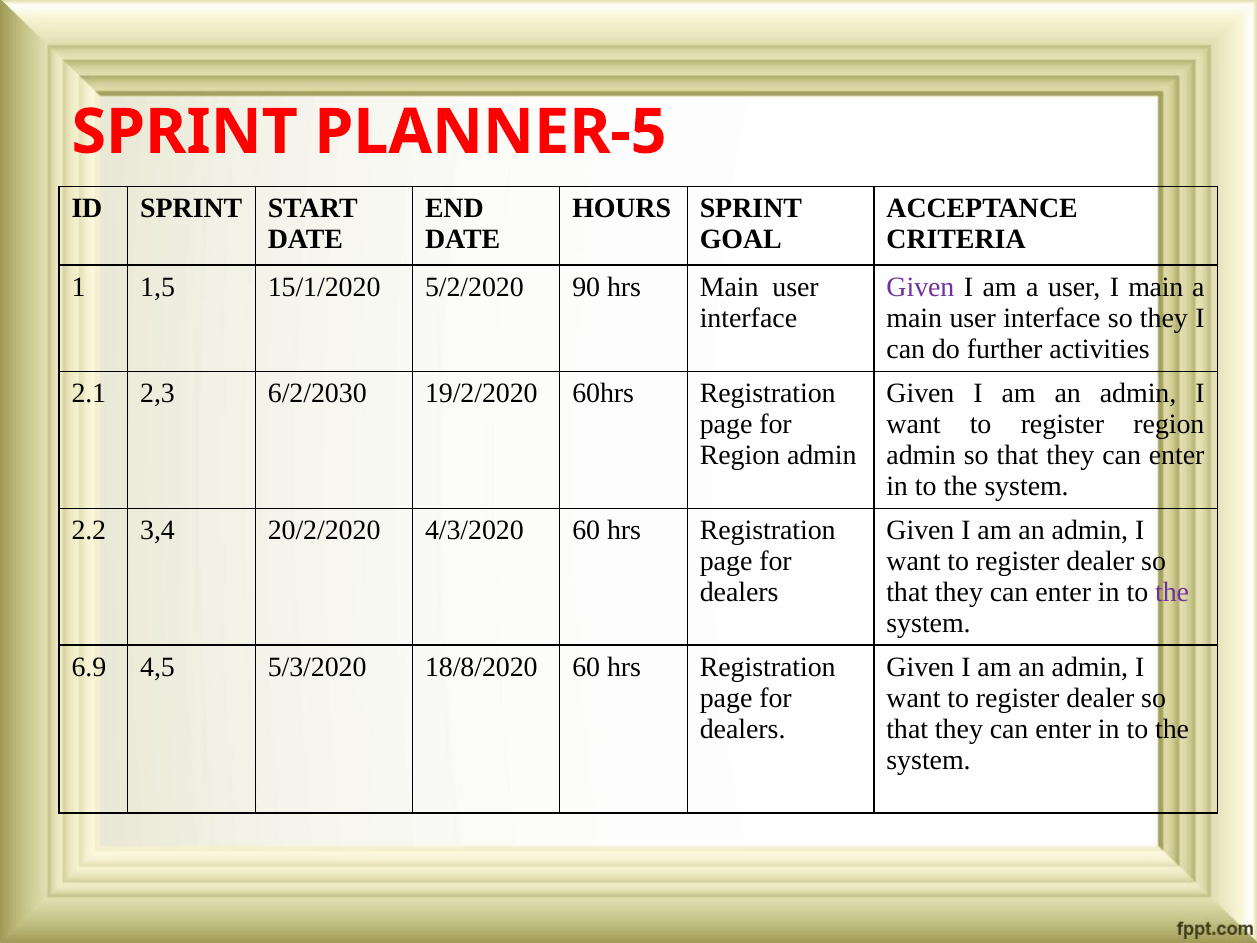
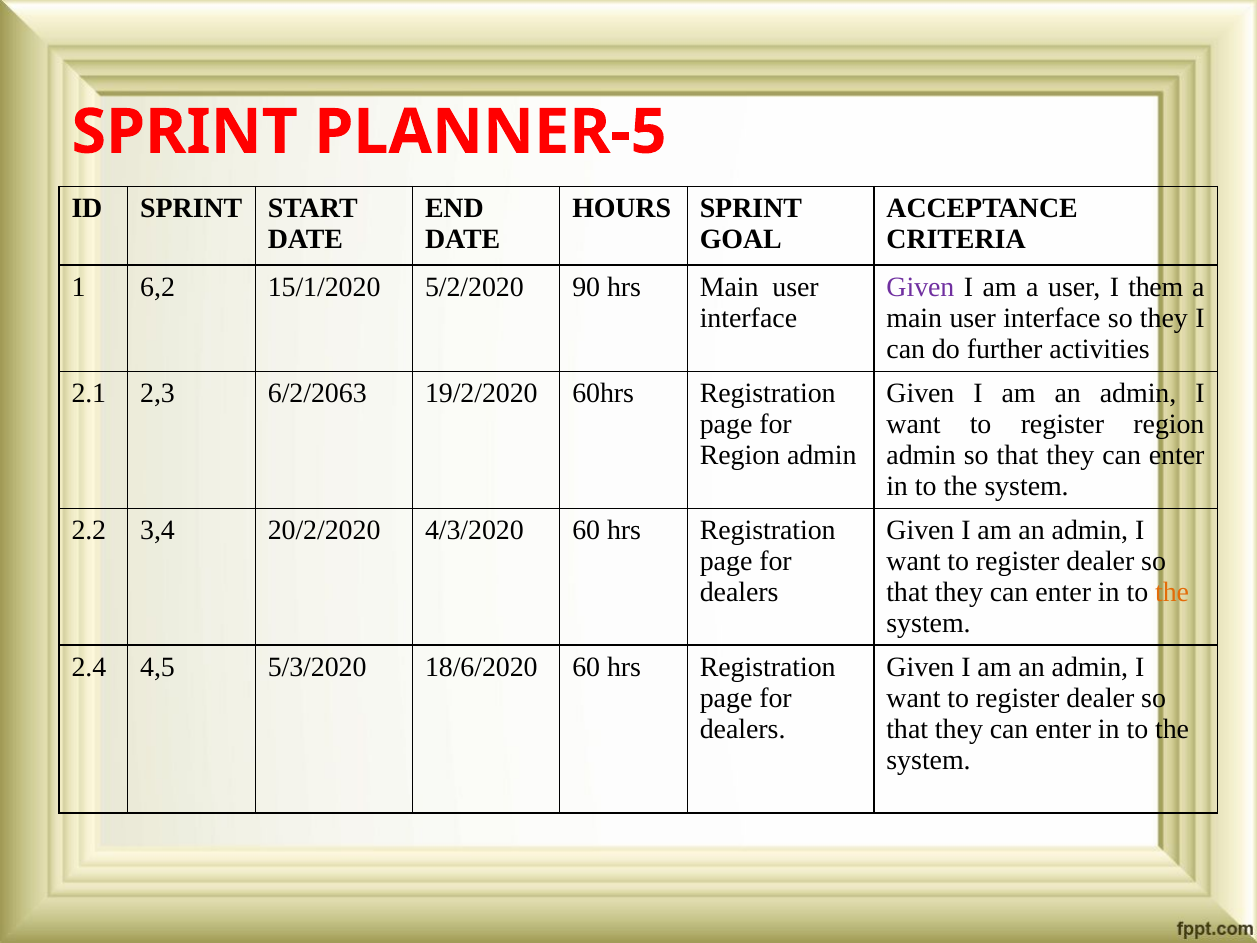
1,5: 1,5 -> 6,2
I main: main -> them
6/2/2030: 6/2/2030 -> 6/2/2063
the at (1172, 592) colour: purple -> orange
6.9: 6.9 -> 2.4
18/8/2020: 18/8/2020 -> 18/6/2020
